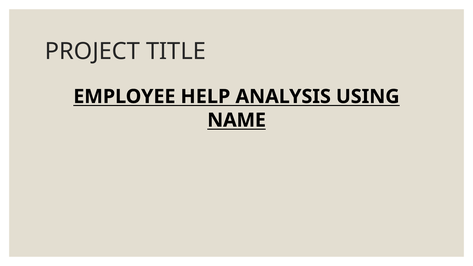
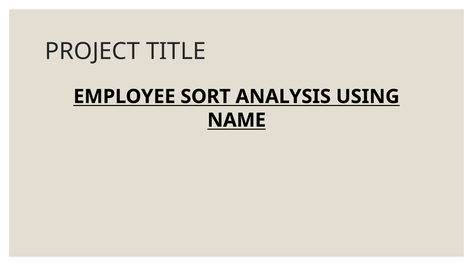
HELP: HELP -> SORT
